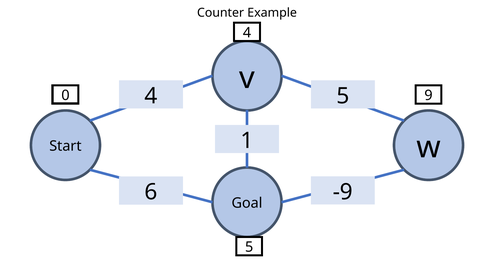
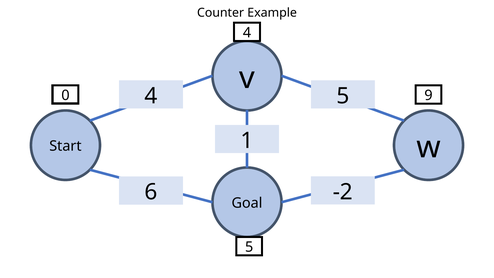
-9: -9 -> -2
